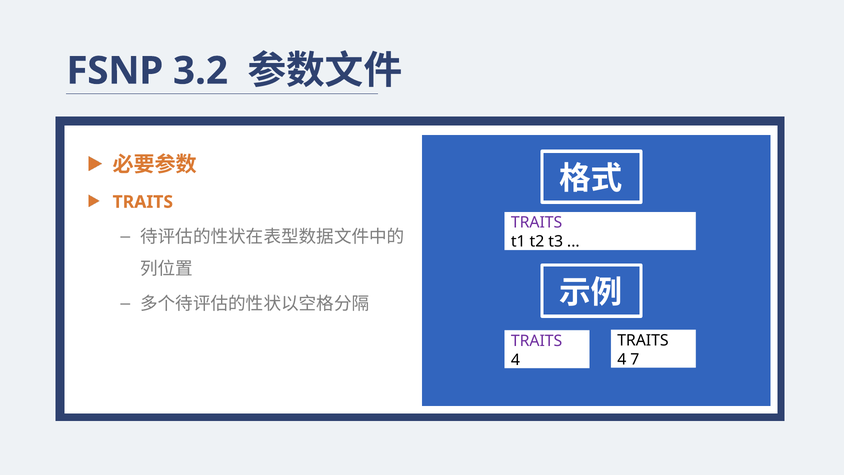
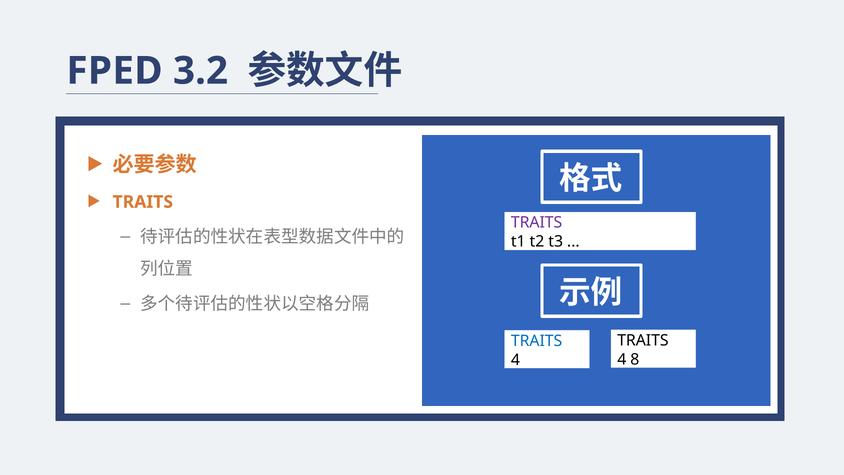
FSNP: FSNP -> FPED
TRAITS at (537, 341) colour: purple -> blue
7: 7 -> 8
